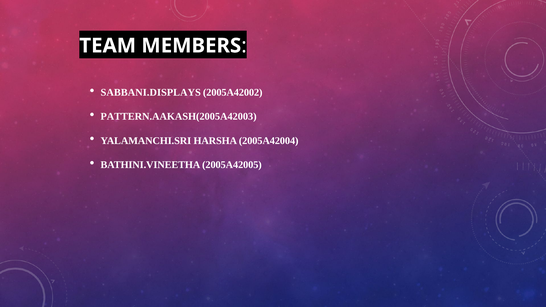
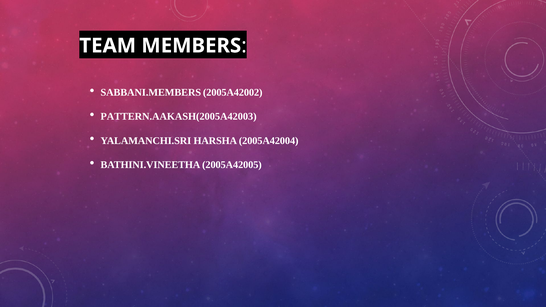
SABBANI.DISPLAYS: SABBANI.DISPLAYS -> SABBANI.MEMBERS
